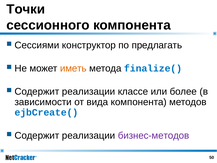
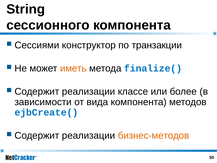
Точки: Точки -> String
предлагать: предлагать -> транзакции
бизнес-методов colour: purple -> orange
